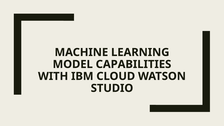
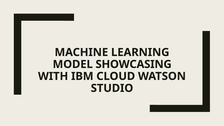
CAPABILITIES: CAPABILITIES -> SHOWCASING
